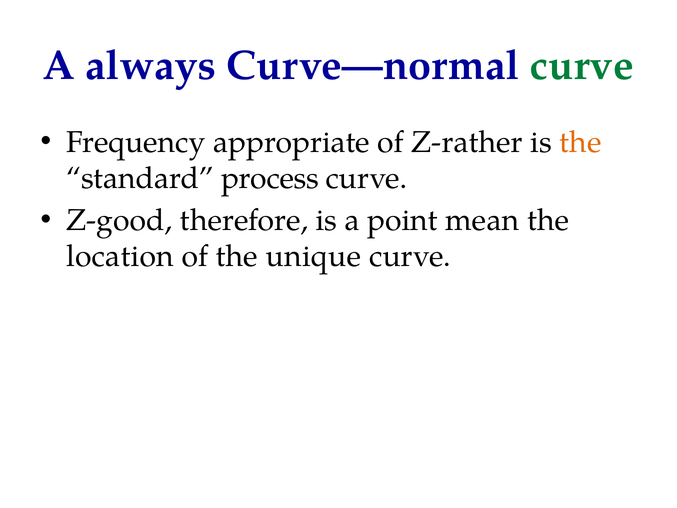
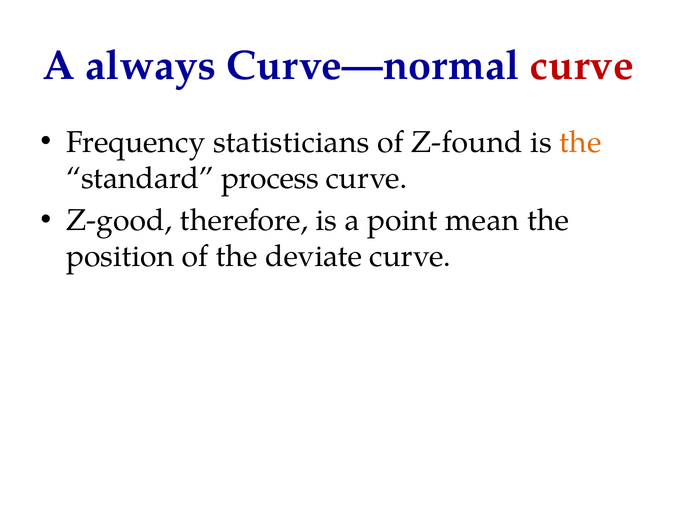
curve at (582, 66) colour: green -> red
appropriate: appropriate -> statisticians
Z-rather: Z-rather -> Z-found
location: location -> position
unique: unique -> deviate
